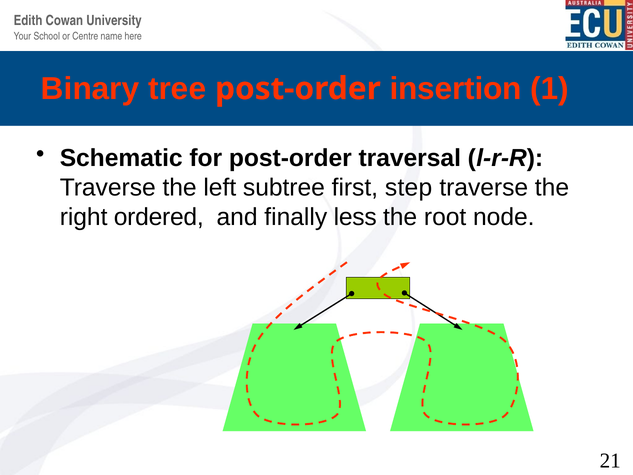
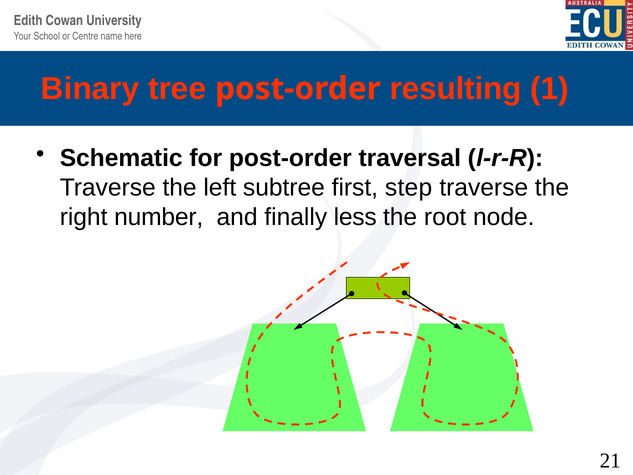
insertion: insertion -> resulting
ordered: ordered -> number
